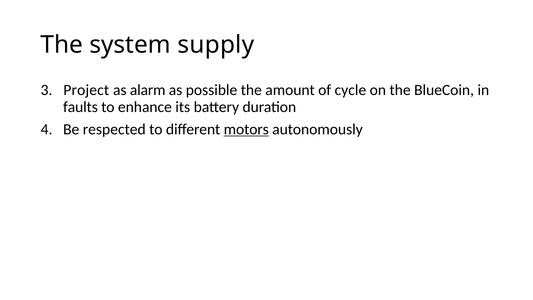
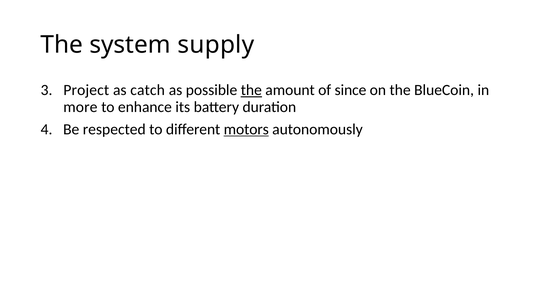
alarm: alarm -> catch
the at (251, 90) underline: none -> present
cycle: cycle -> since
faults: faults -> more
